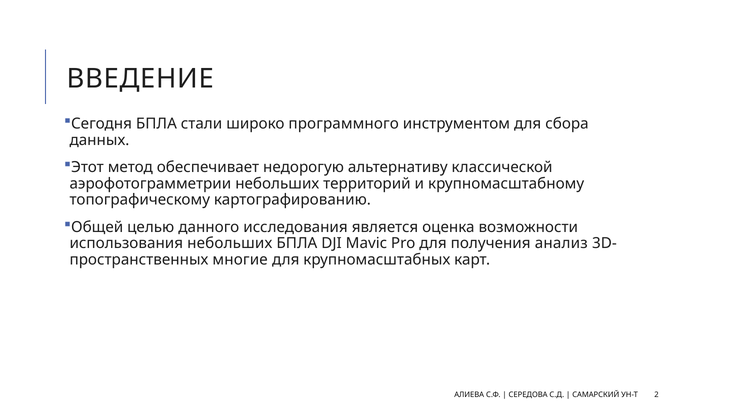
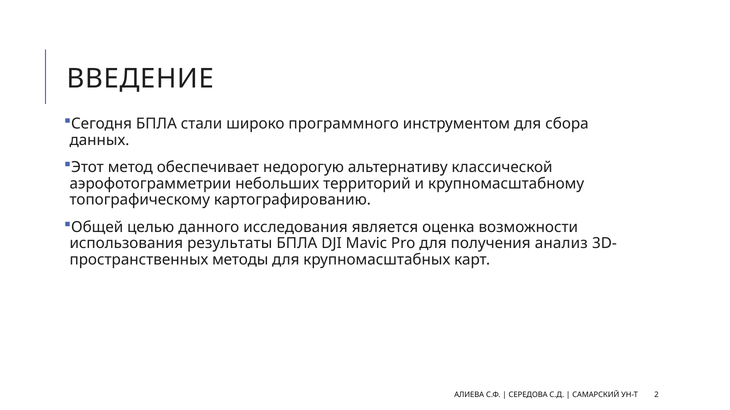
использования небольших: небольших -> результаты
многие: многие -> методы
